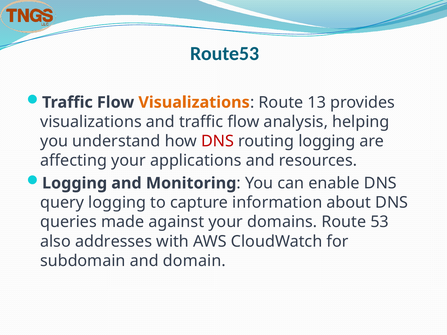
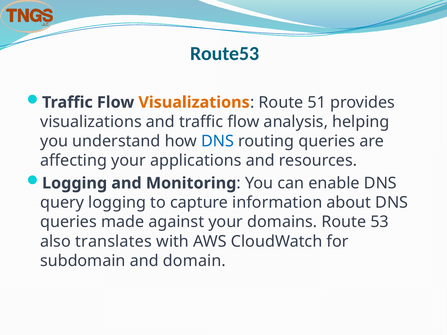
13: 13 -> 51
DNS at (218, 141) colour: red -> blue
routing logging: logging -> queries
addresses: addresses -> translates
